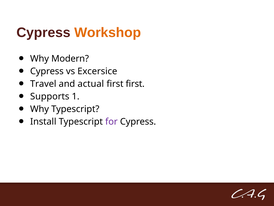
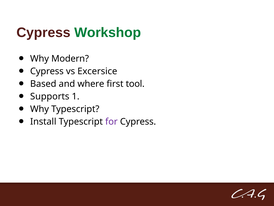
Workshop colour: orange -> green
Travel: Travel -> Based
actual: actual -> where
first first: first -> tool
